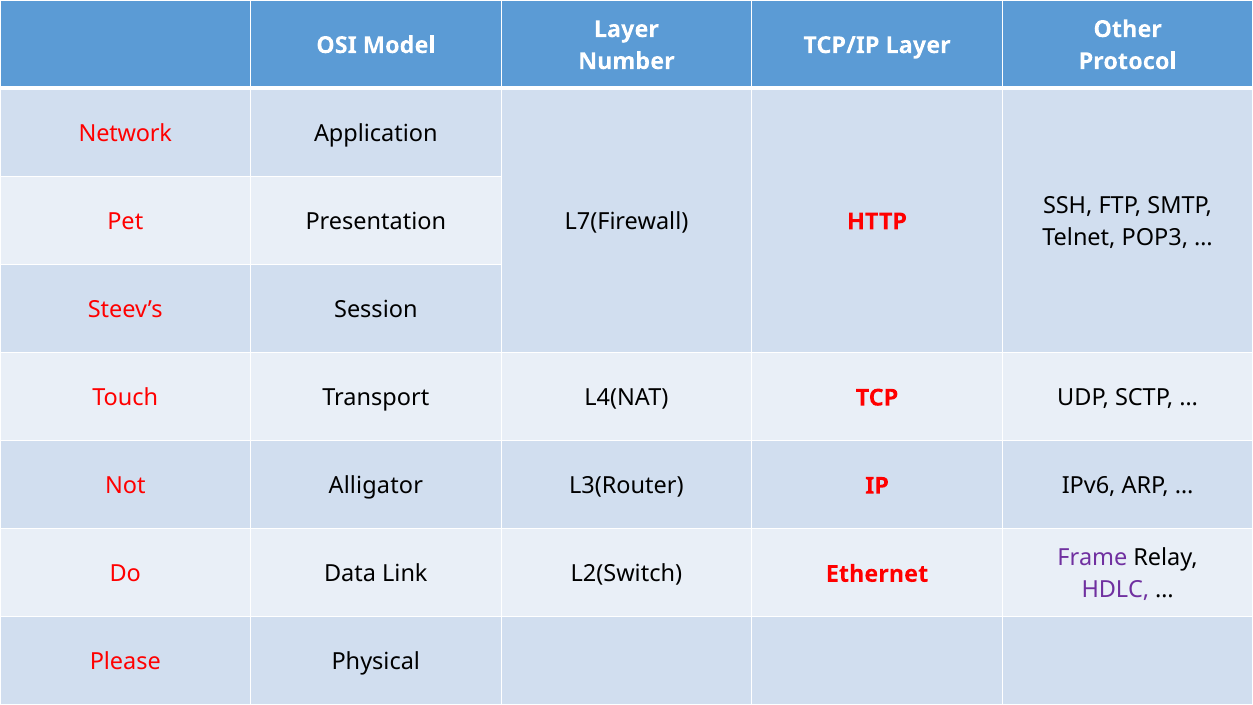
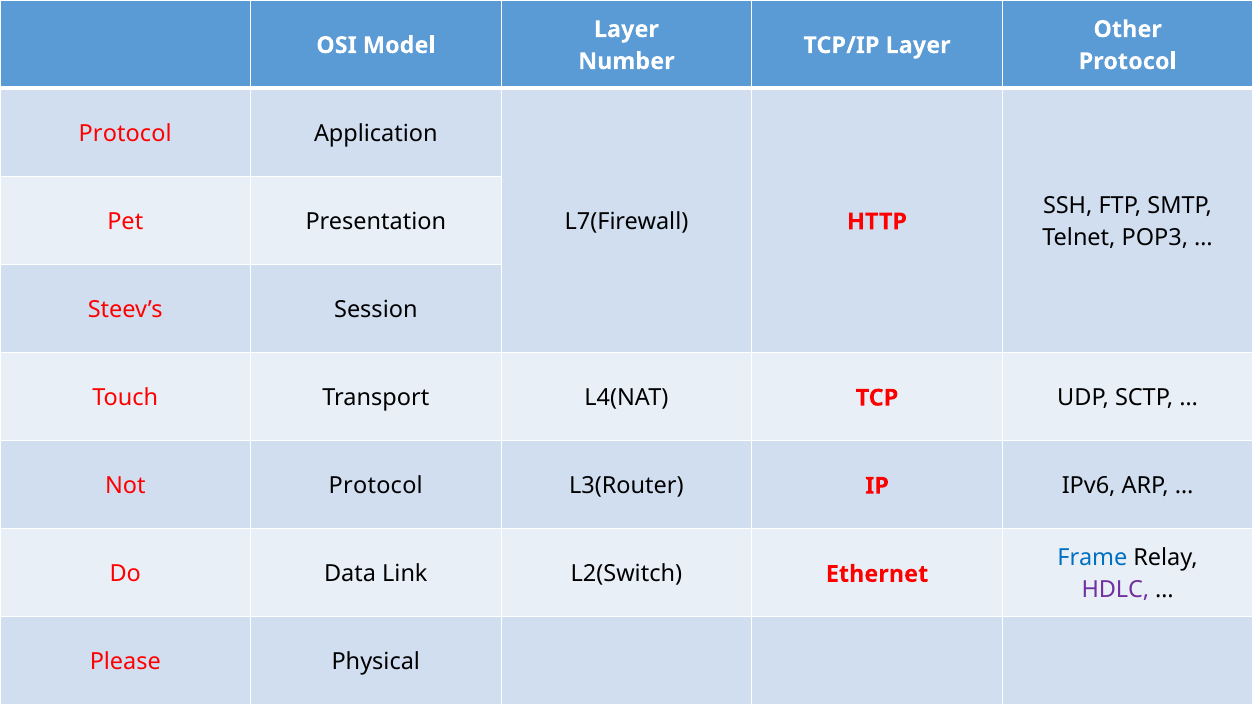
Network at (125, 133): Network -> Protocol
Not Alligator: Alligator -> Protocol
Frame colour: purple -> blue
